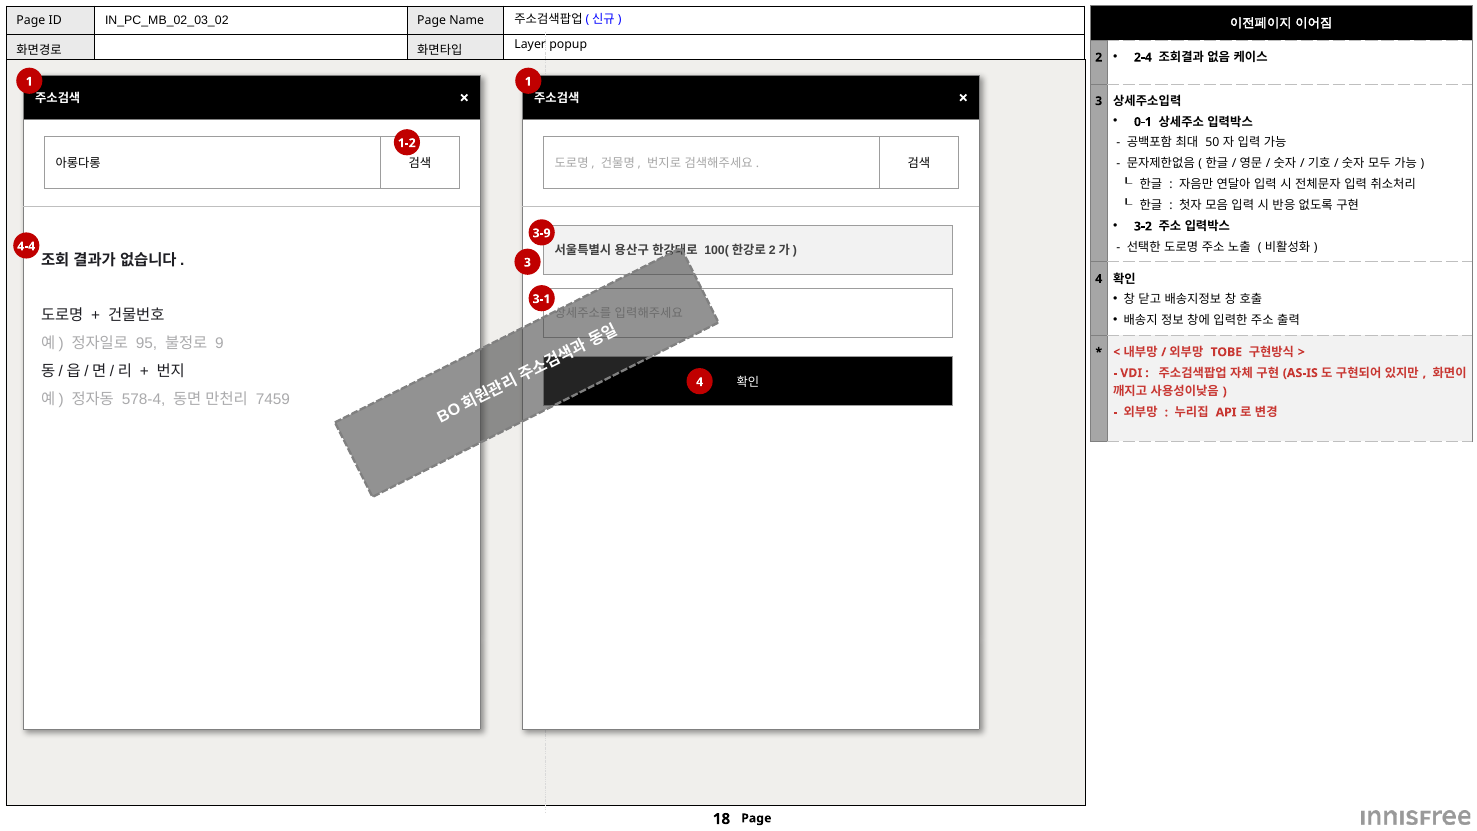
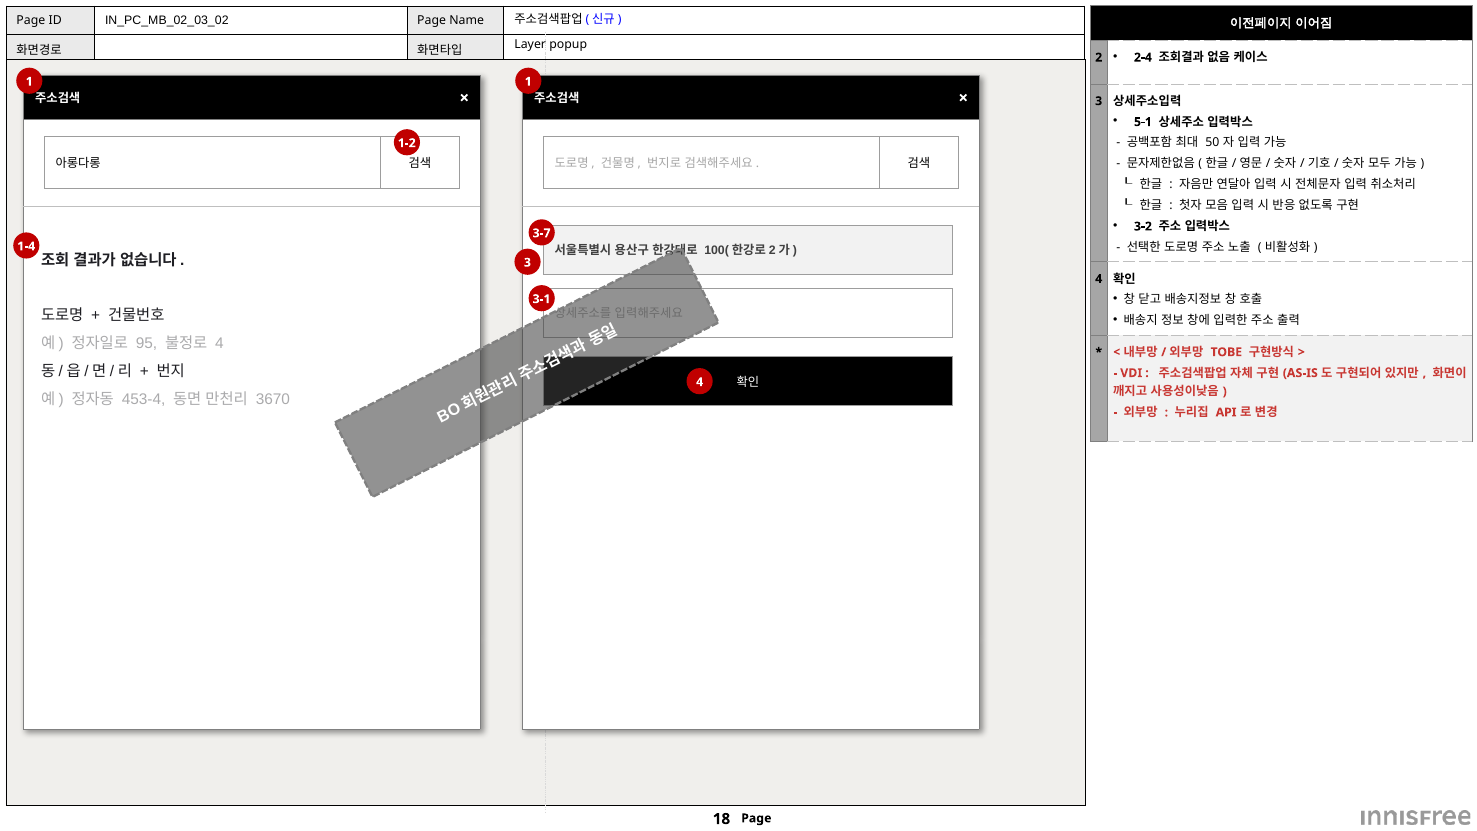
0-1: 0-1 -> 5-1
3-9: 3-9 -> 3-7
4-4: 4-4 -> 1-4
9 at (220, 343): 9 -> 4
578-4: 578-4 -> 453-4
7459: 7459 -> 3670
